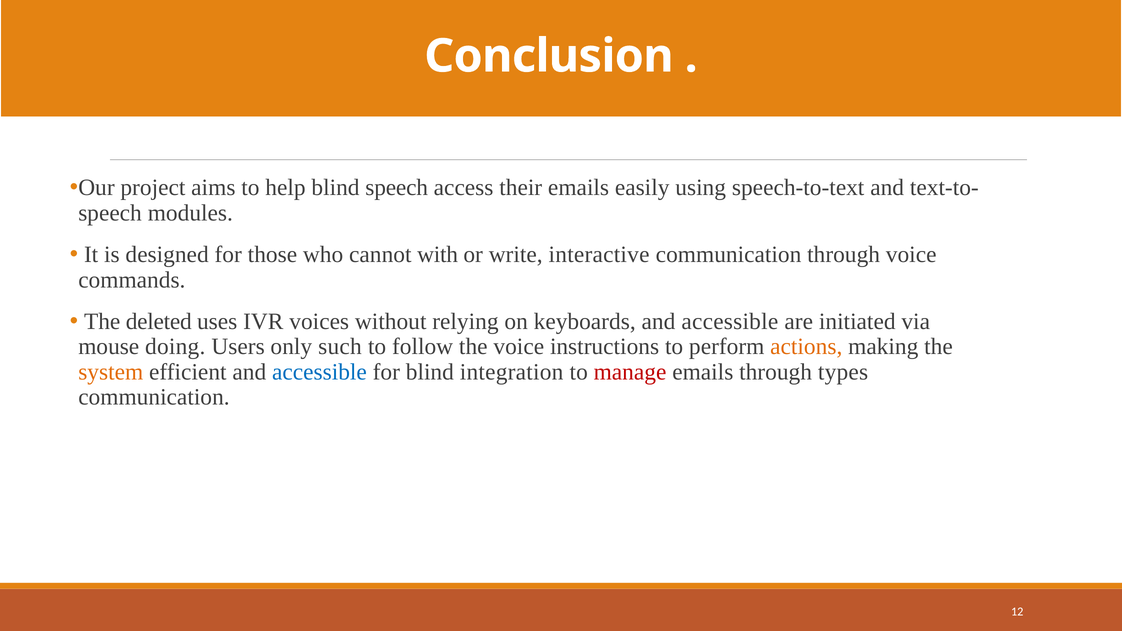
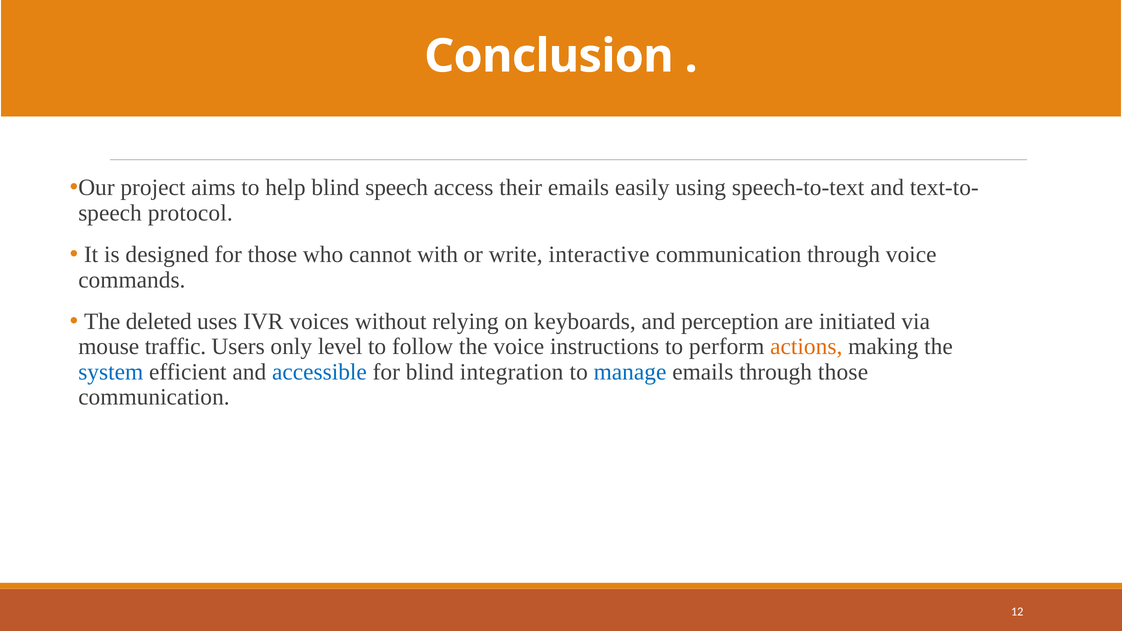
modules: modules -> protocol
keyboards and accessible: accessible -> perception
doing: doing -> traffic
such: such -> level
system colour: orange -> blue
manage colour: red -> blue
through types: types -> those
